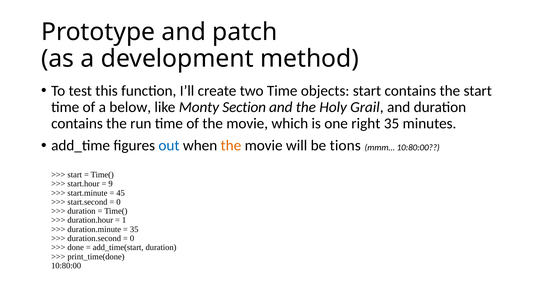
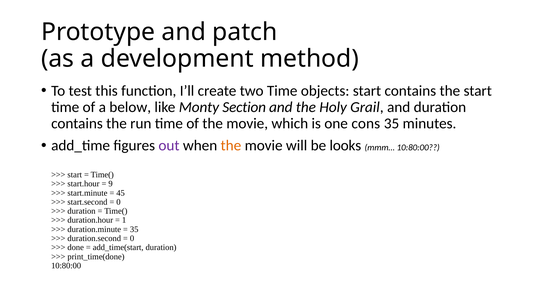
right: right -> cons
out colour: blue -> purple
tions: tions -> looks
